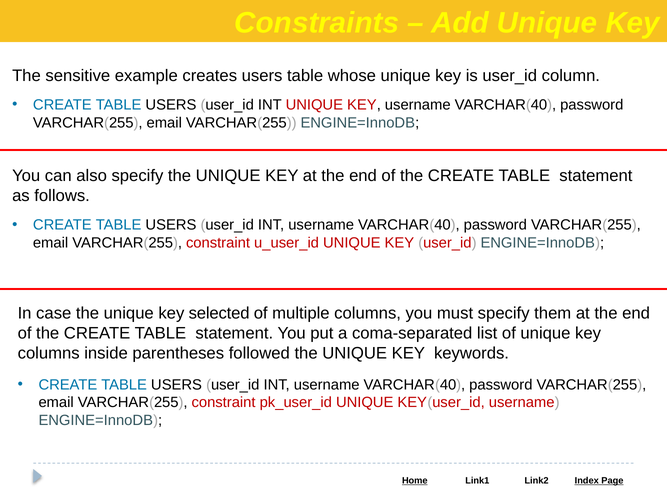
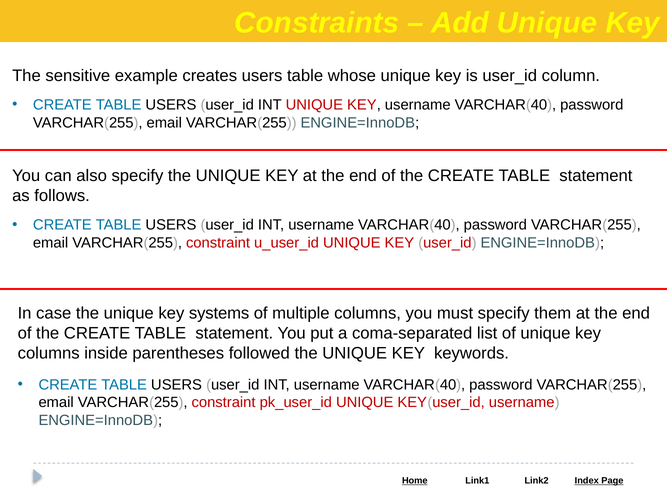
selected: selected -> systems
